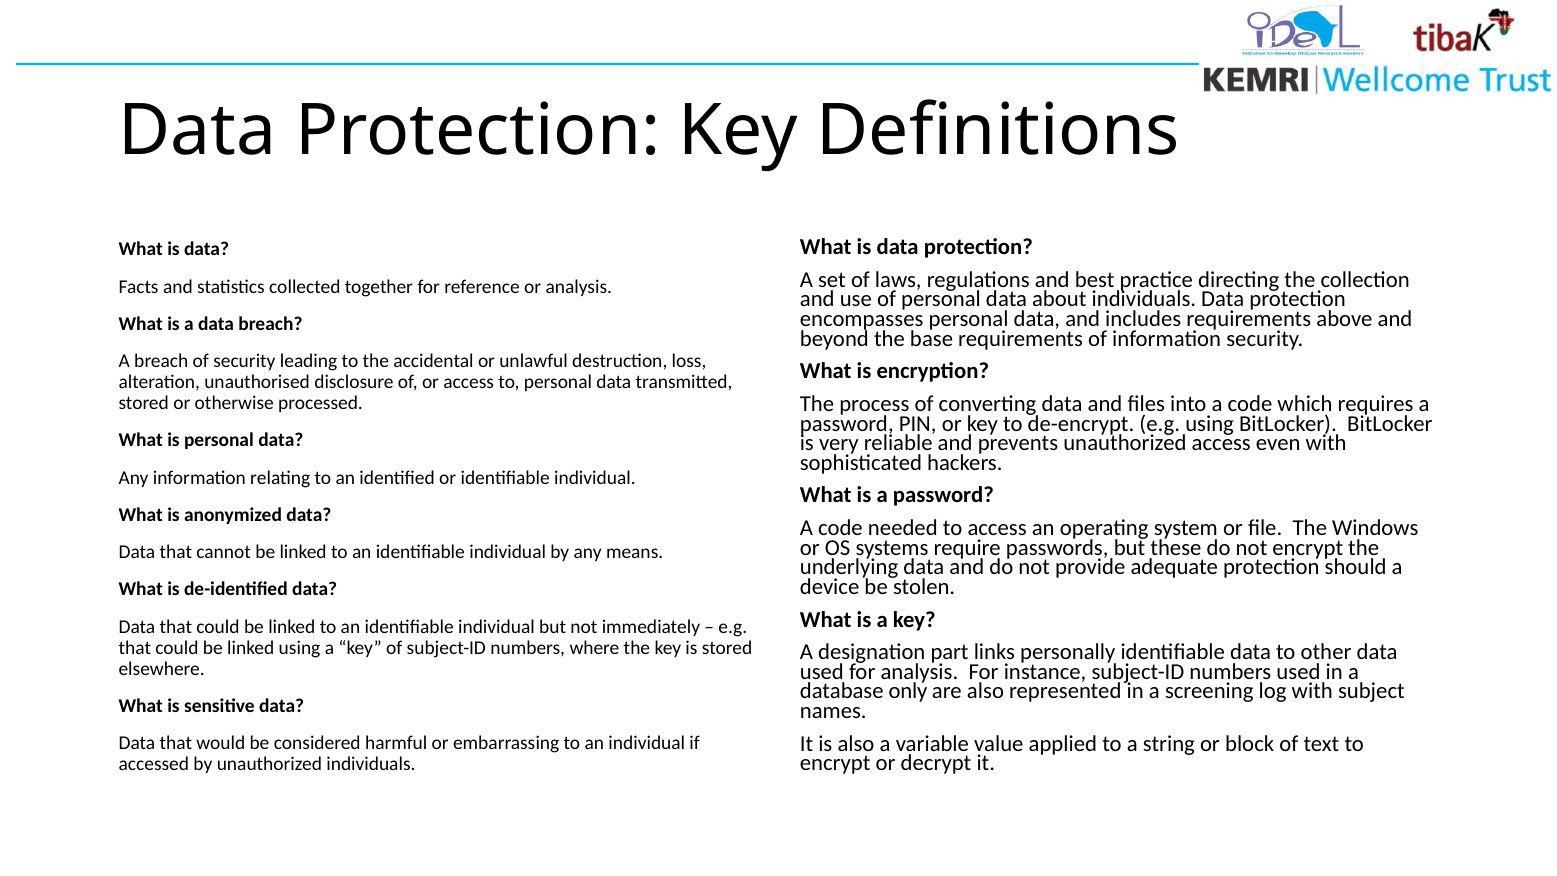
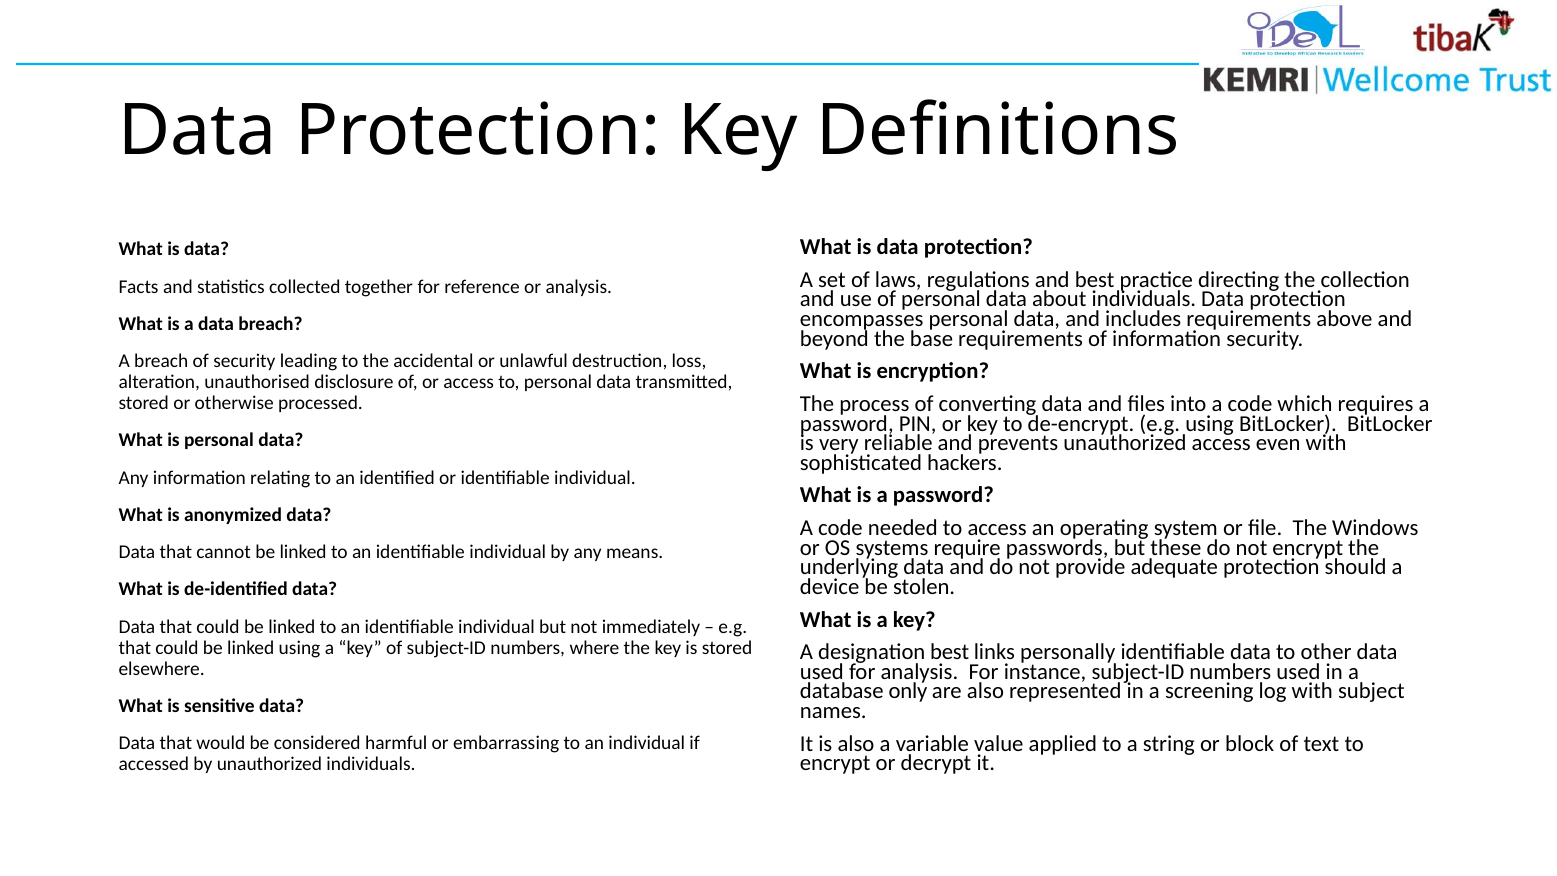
designation part: part -> best
